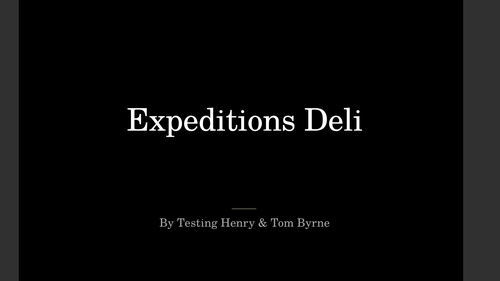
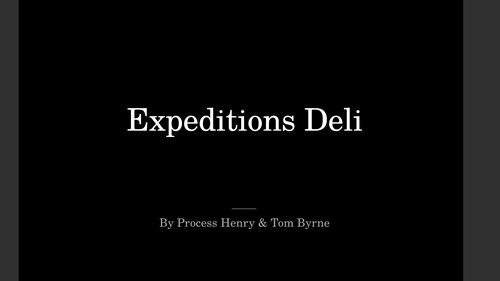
Testing: Testing -> Process
